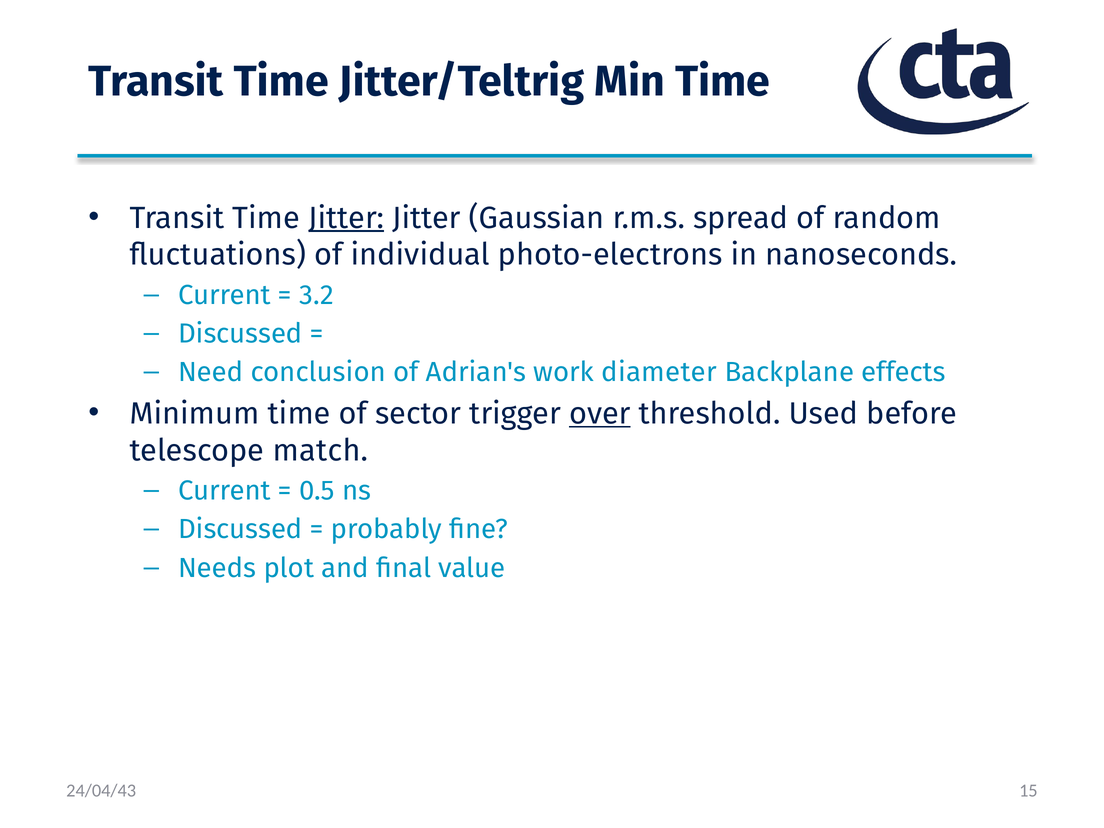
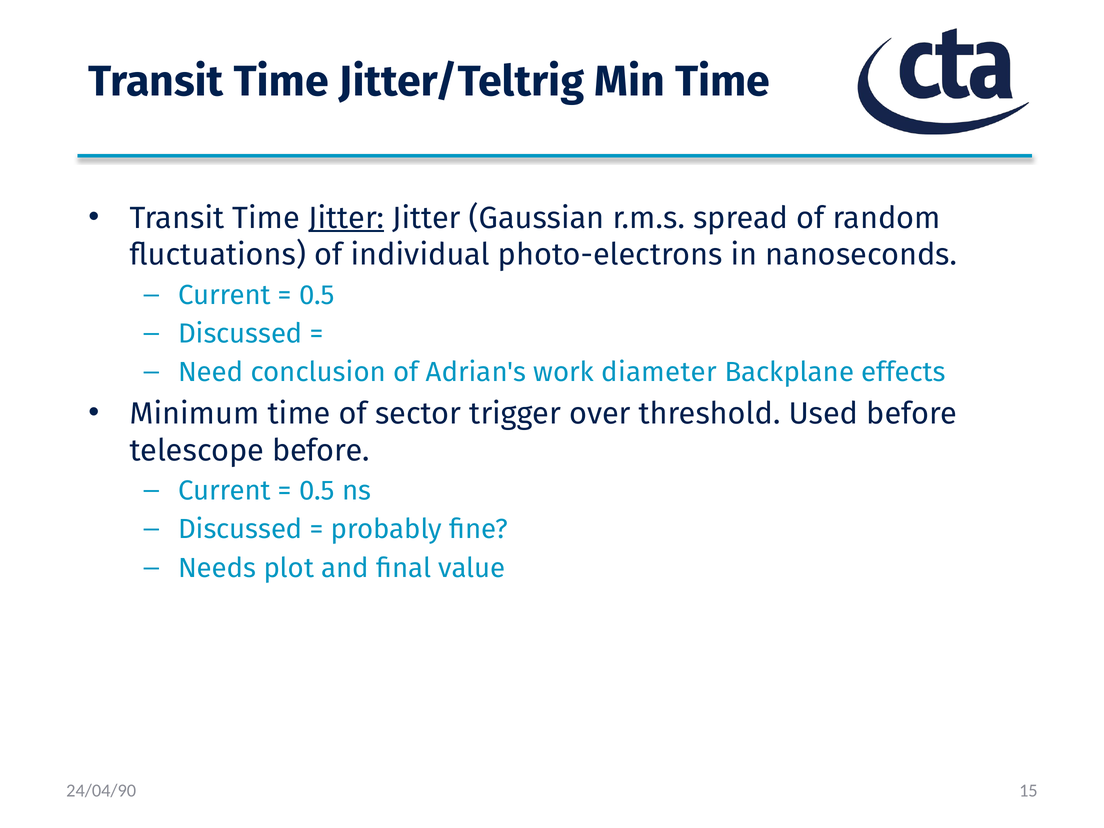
3.2 at (317, 295): 3.2 -> 0.5
over underline: present -> none
telescope match: match -> before
24/04/43: 24/04/43 -> 24/04/90
